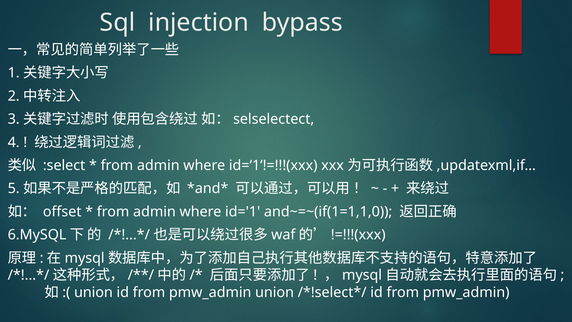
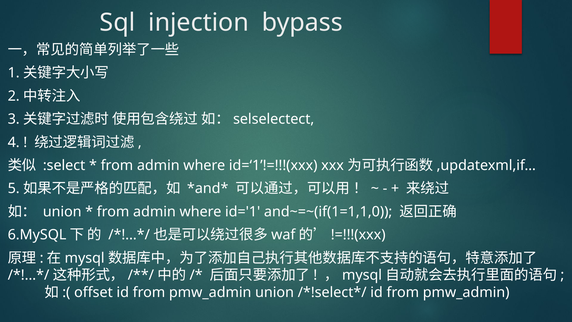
offset at (62, 212): offset -> union
union at (93, 292): union -> offset
